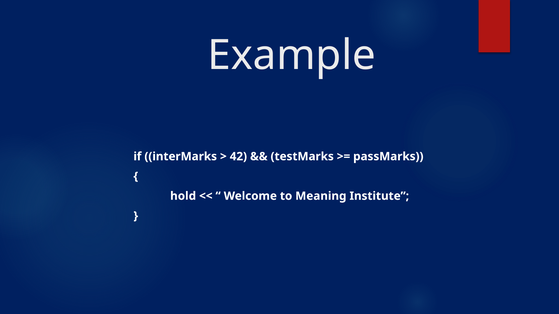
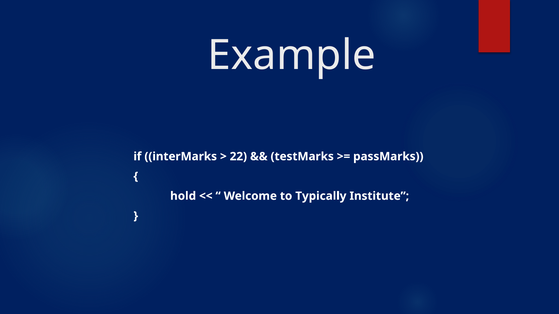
42: 42 -> 22
Meaning: Meaning -> Typically
